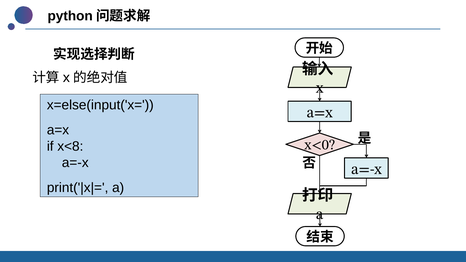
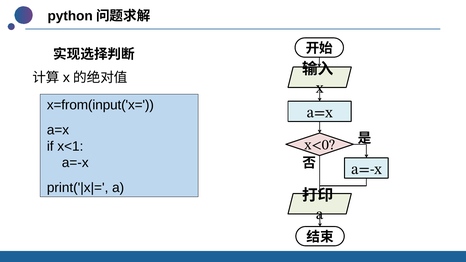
x=else(input('x=: x=else(input('x= -> x=from(input('x=
x<8: x<8 -> x<1
